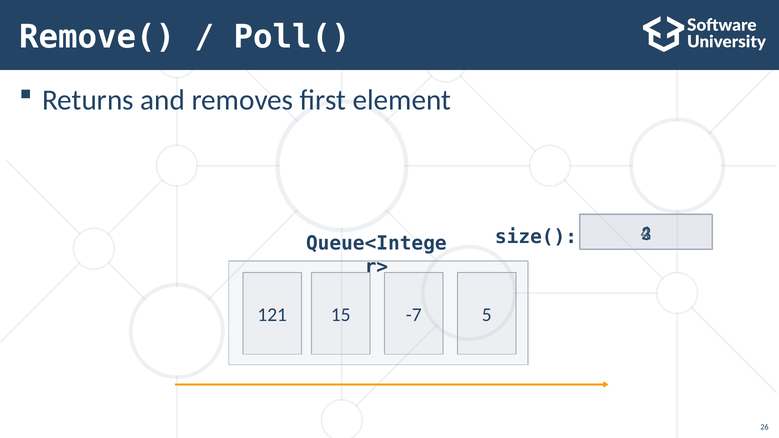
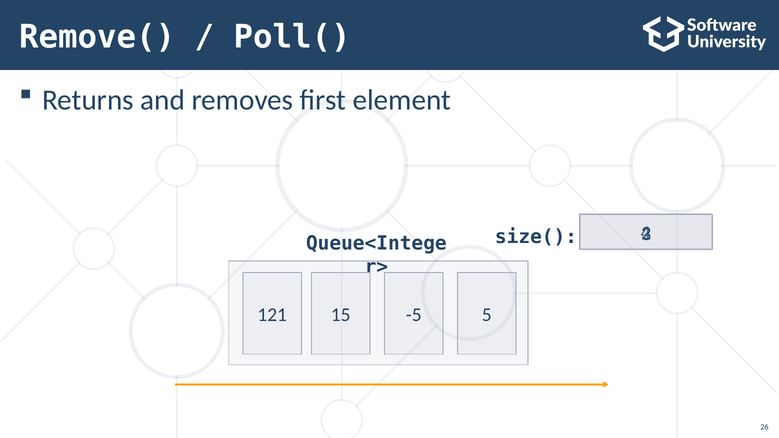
-7: -7 -> -5
